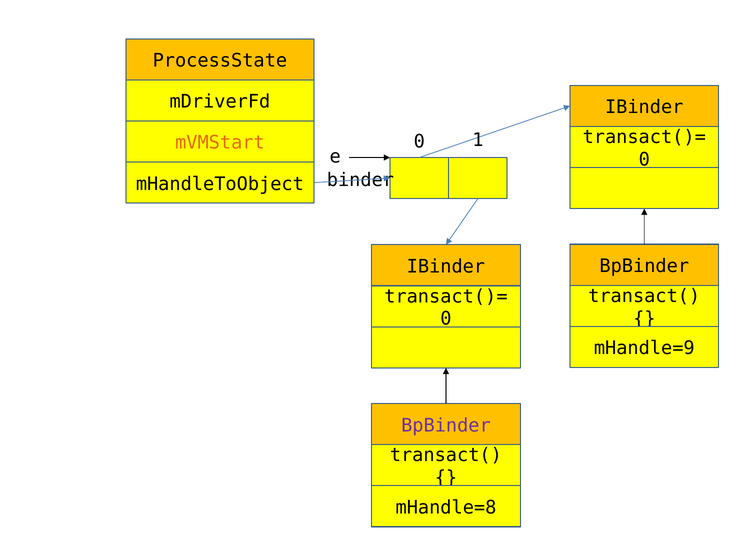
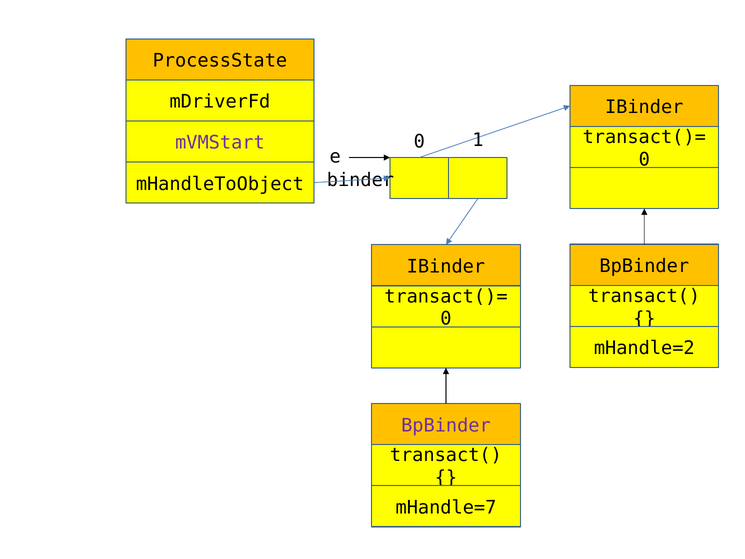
mVMStart colour: orange -> purple
mHandle=9: mHandle=9 -> mHandle=2
mHandle=8: mHandle=8 -> mHandle=7
